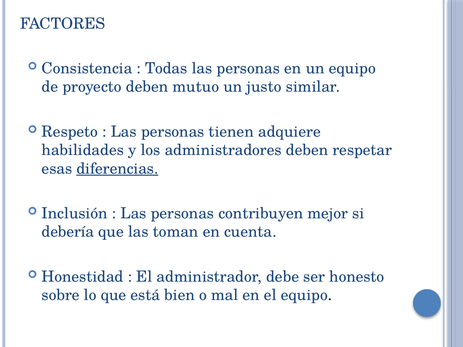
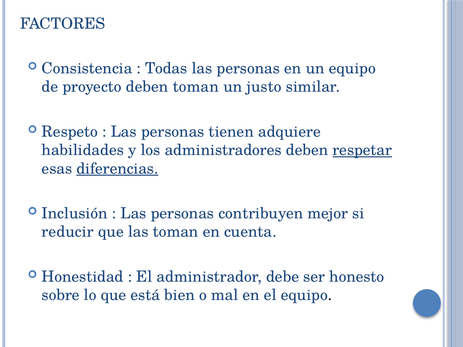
deben mutuo: mutuo -> toman
respetar underline: none -> present
debería: debería -> reducir
